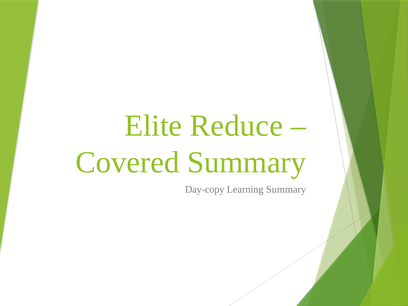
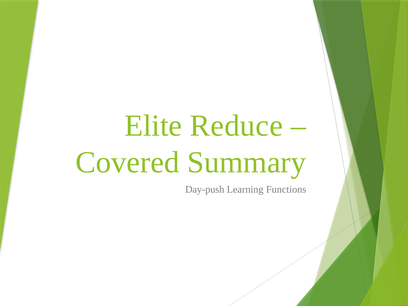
Day-copy: Day-copy -> Day-push
Learning Summary: Summary -> Functions
